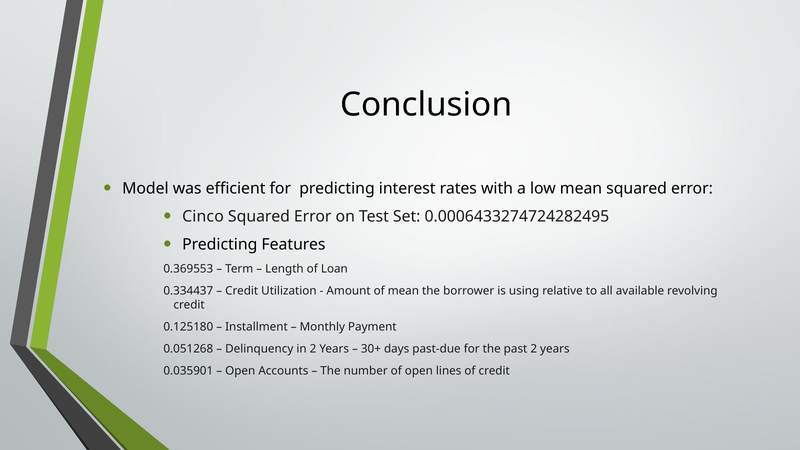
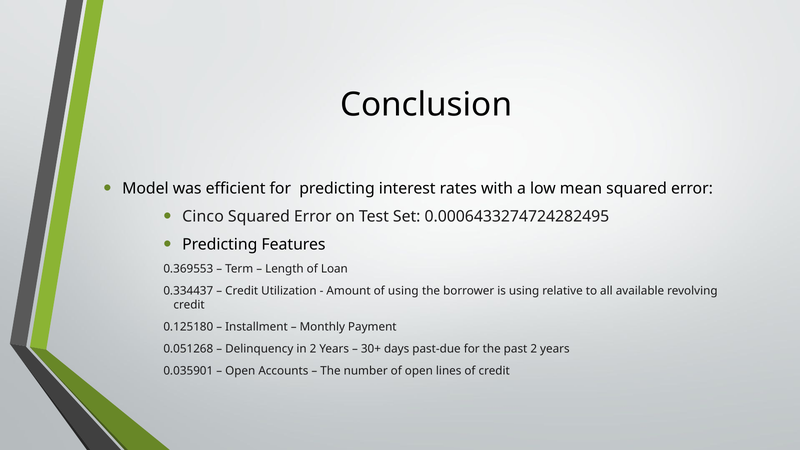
of mean: mean -> using
